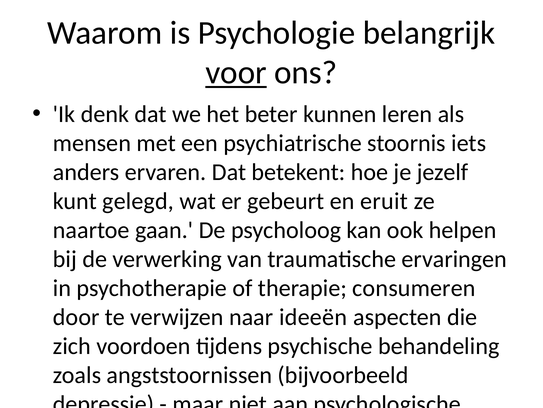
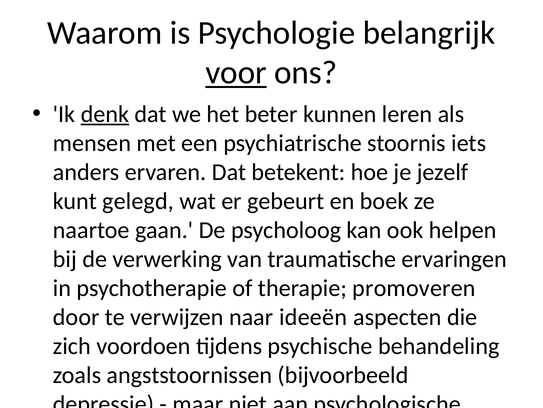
denk underline: none -> present
eruit: eruit -> boek
consumeren: consumeren -> promoveren
